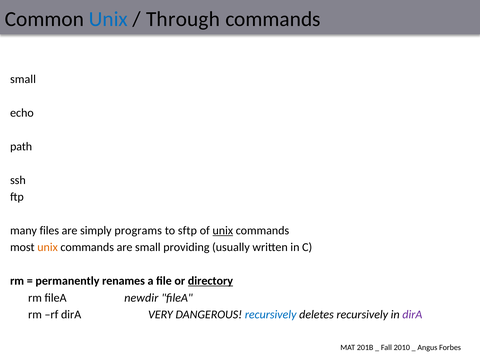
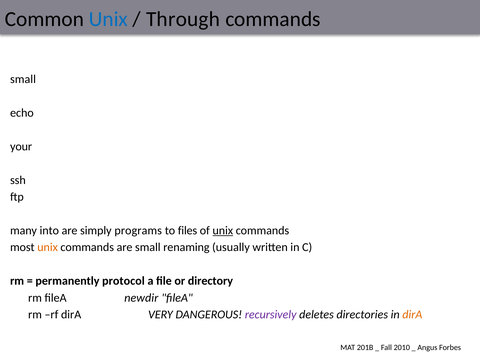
path: path -> your
files: files -> into
sftp: sftp -> files
providing: providing -> renaming
renames: renames -> protocol
directory underline: present -> none
recursively at (271, 315) colour: blue -> purple
deletes recursively: recursively -> directories
dirA at (412, 315) colour: purple -> orange
